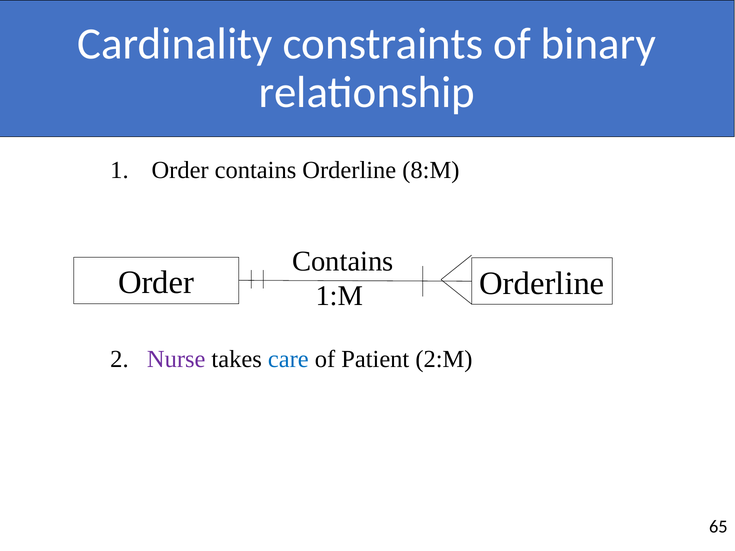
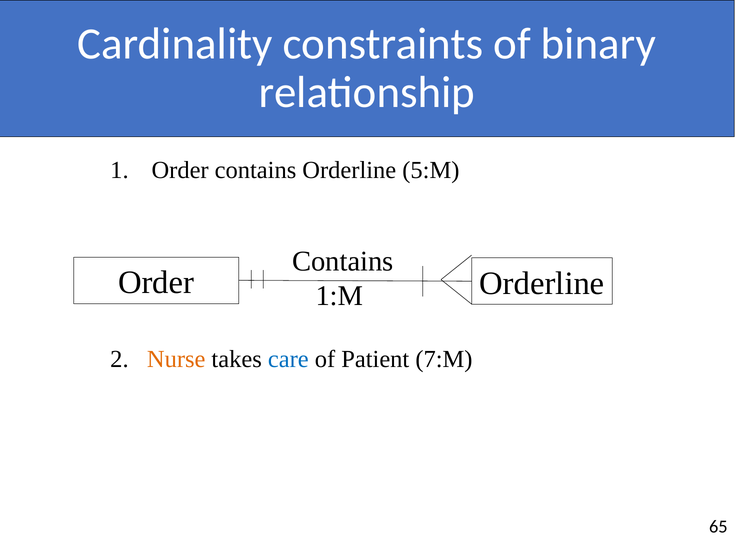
8:M: 8:M -> 5:M
Nurse colour: purple -> orange
2:M: 2:M -> 7:M
